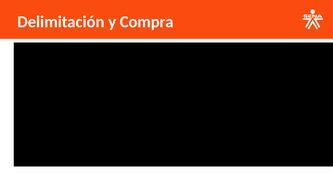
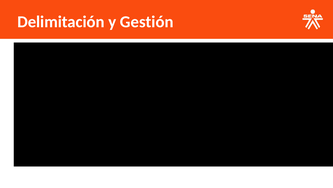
y Compra: Compra -> Gestión
